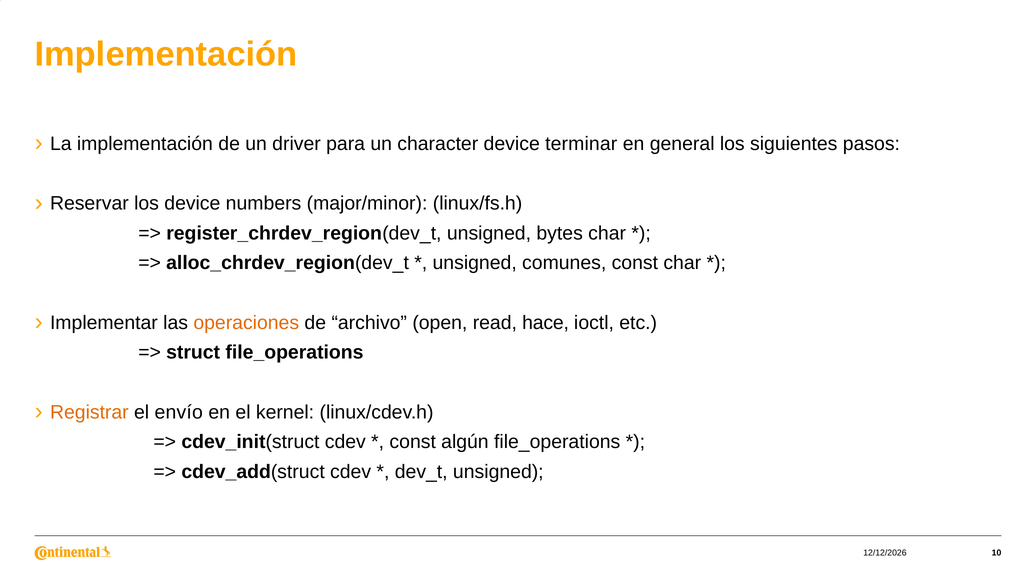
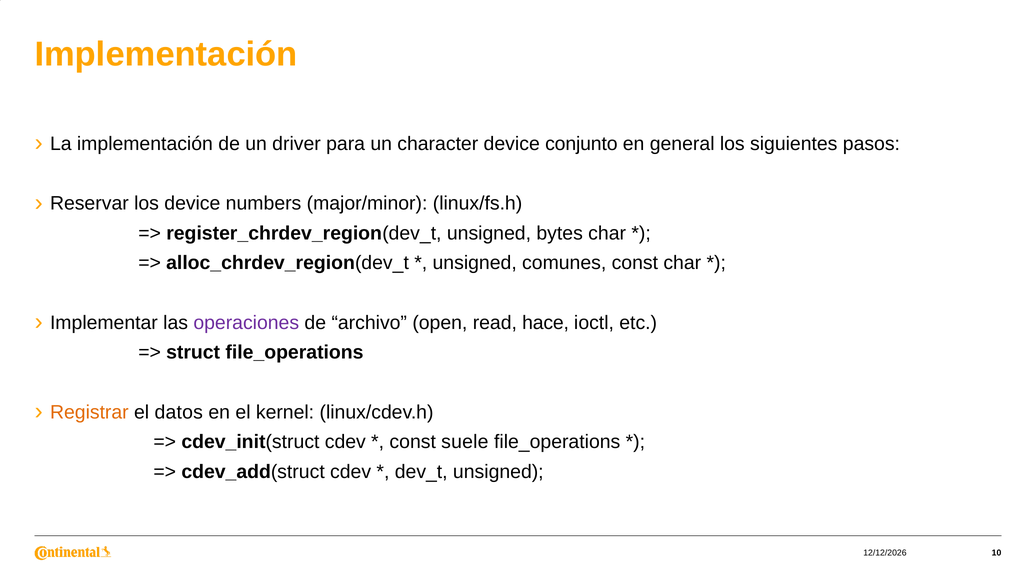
terminar: terminar -> conjunto
operaciones colour: orange -> purple
envío: envío -> datos
algún: algún -> suele
